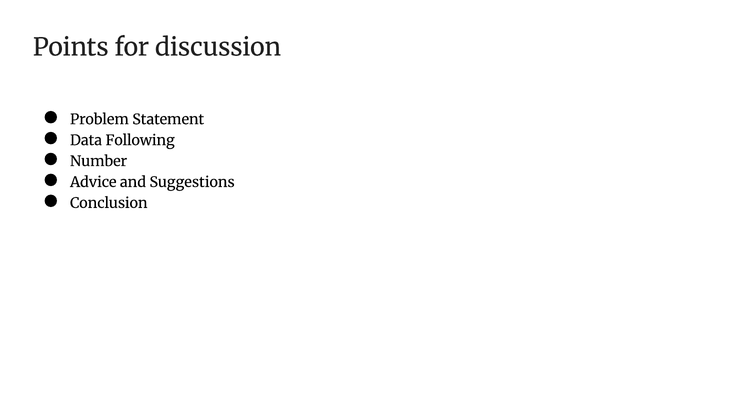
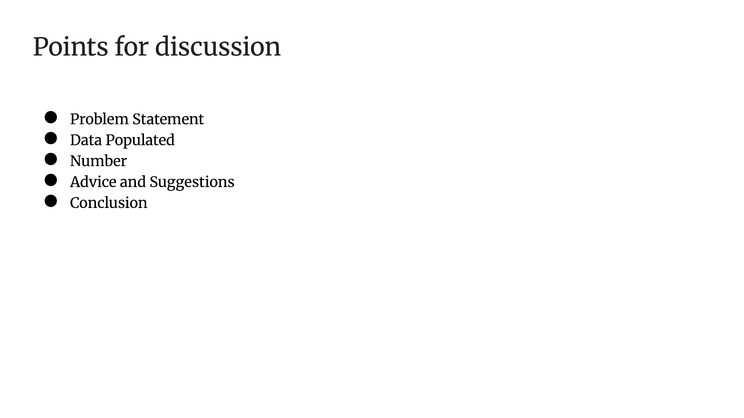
Following: Following -> Populated
